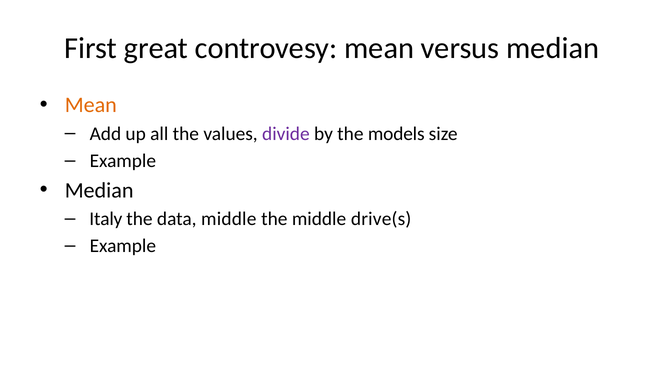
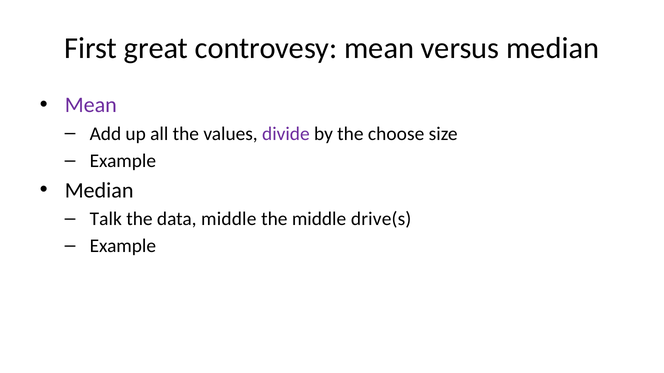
Mean at (91, 105) colour: orange -> purple
models: models -> choose
Italy: Italy -> Talk
